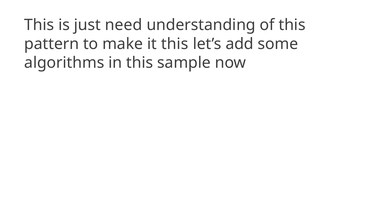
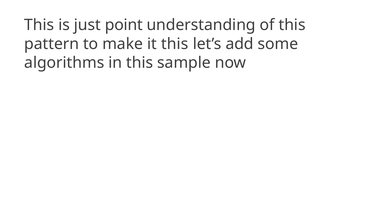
need: need -> point
